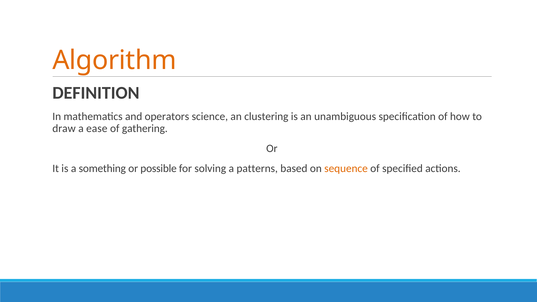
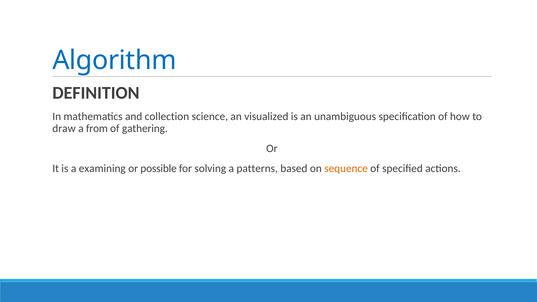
Algorithm colour: orange -> blue
operators: operators -> collection
clustering: clustering -> visualized
ease: ease -> from
something: something -> examining
